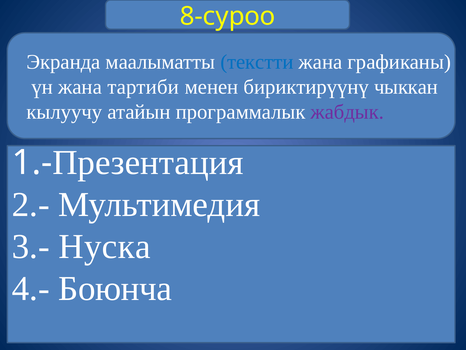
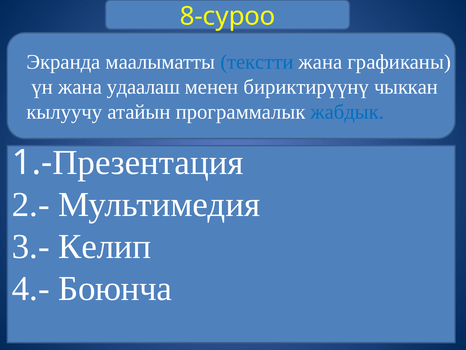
тартиби: тартиби -> удаалаш
жабдык colour: purple -> blue
Нуска: Нуска -> Келип
